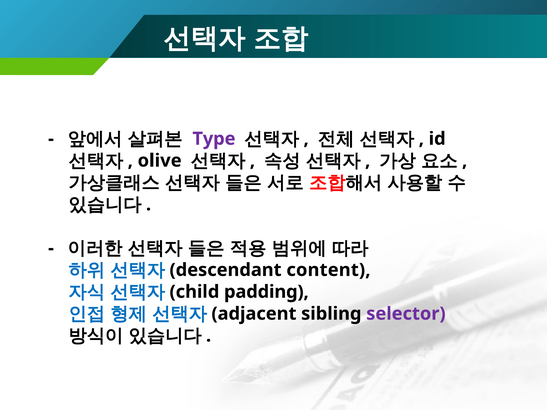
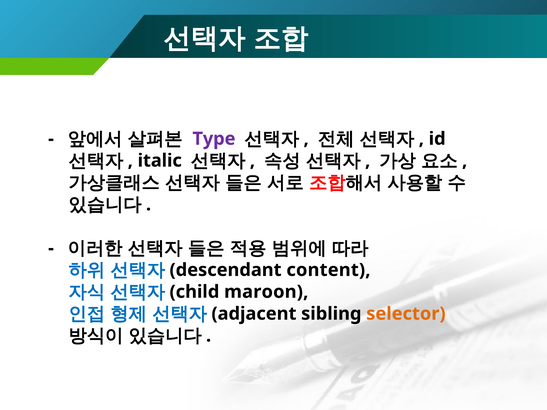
olive: olive -> italic
padding: padding -> maroon
selector colour: purple -> orange
